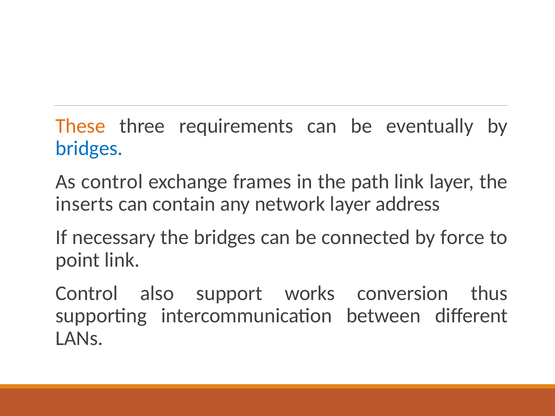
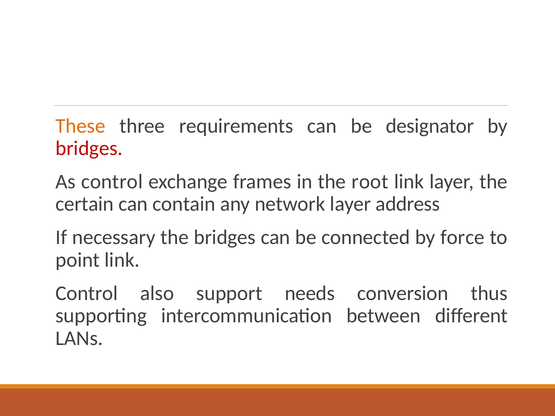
eventually: eventually -> designator
bridges at (89, 148) colour: blue -> red
path: path -> root
inserts: inserts -> certain
works: works -> needs
